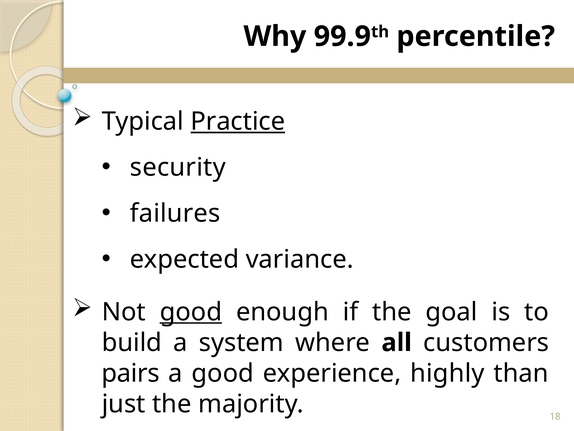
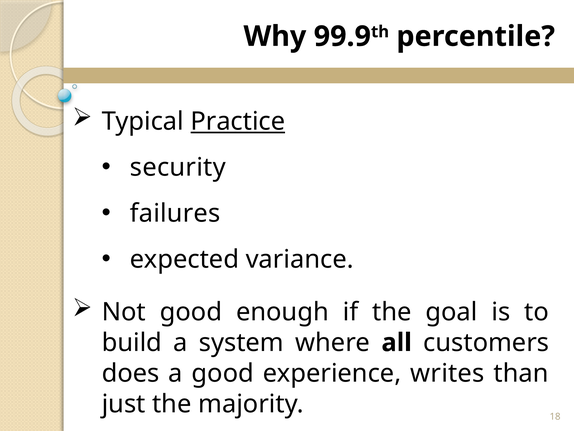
good at (191, 312) underline: present -> none
pairs: pairs -> does
highly: highly -> writes
